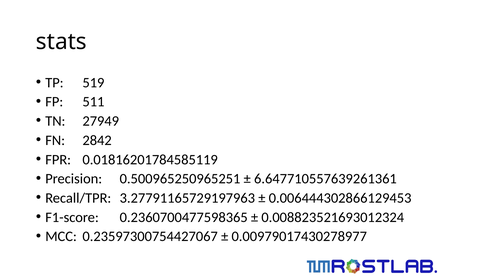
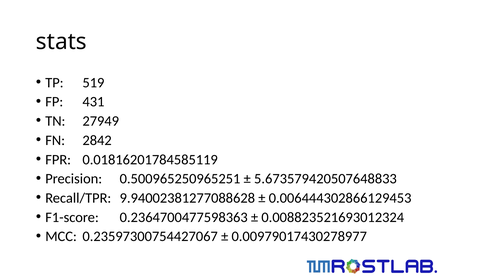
511: 511 -> 431
6.647710557639261361: 6.647710557639261361 -> 5.673579420507648833
3.27791165729197963: 3.27791165729197963 -> 9.94002381277088628
0.2360700477598365: 0.2360700477598365 -> 0.2364700477598363
